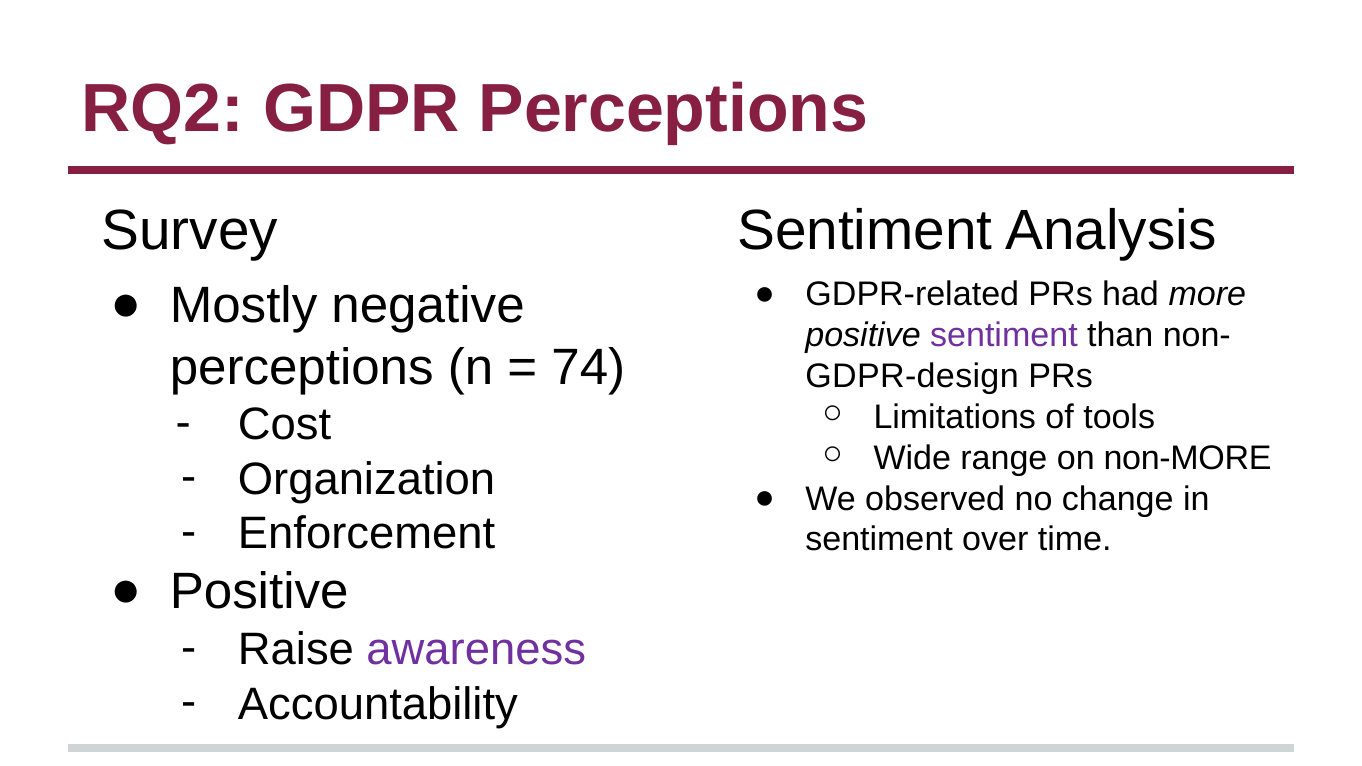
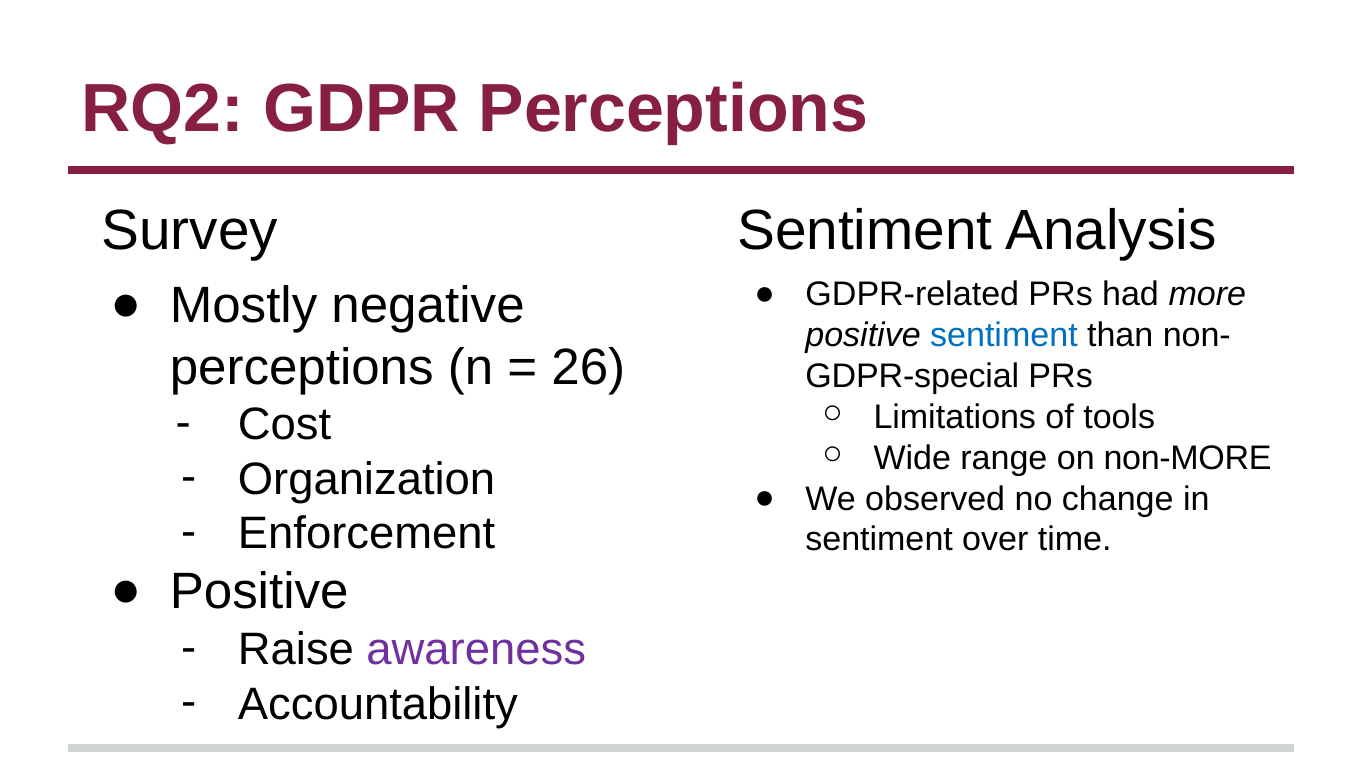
sentiment at (1004, 336) colour: purple -> blue
74: 74 -> 26
GDPR-design: GDPR-design -> GDPR-special
